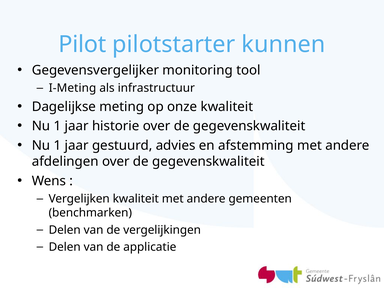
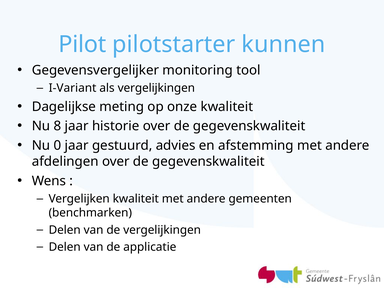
I-Meting: I-Meting -> I-Variant
als infrastructuur: infrastructuur -> vergelijkingen
1 at (57, 126): 1 -> 8
1 at (57, 145): 1 -> 0
